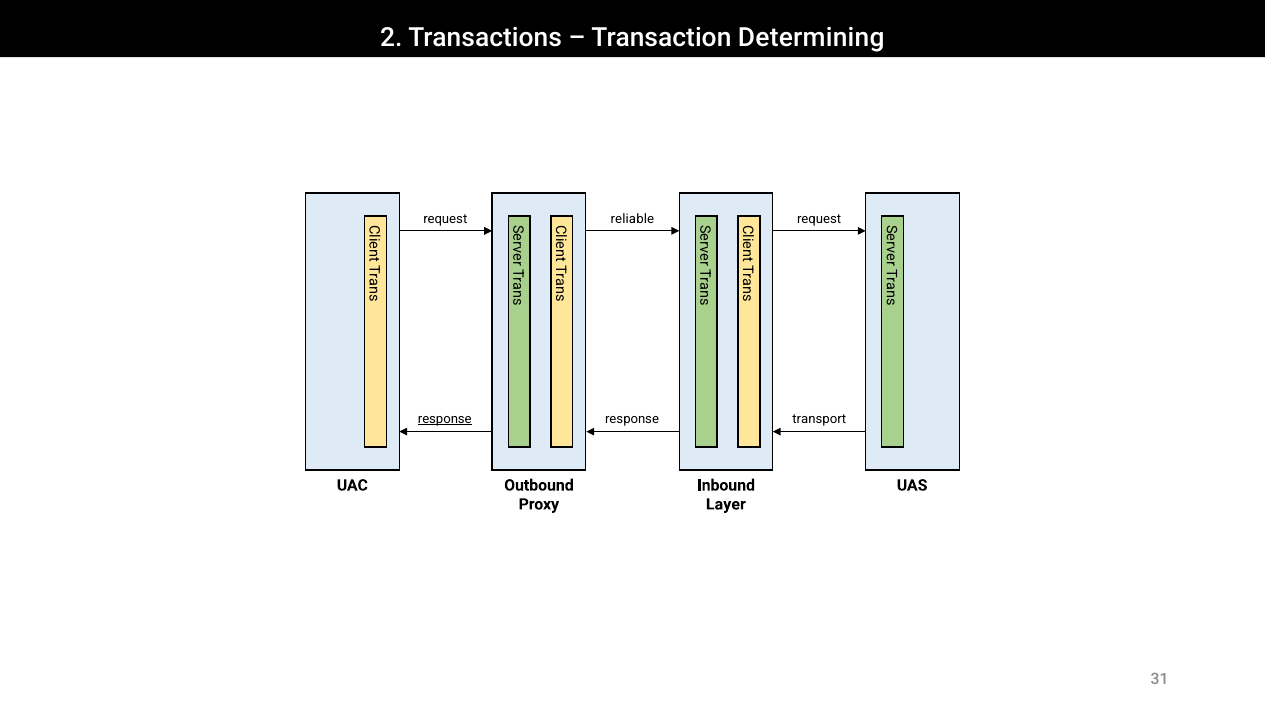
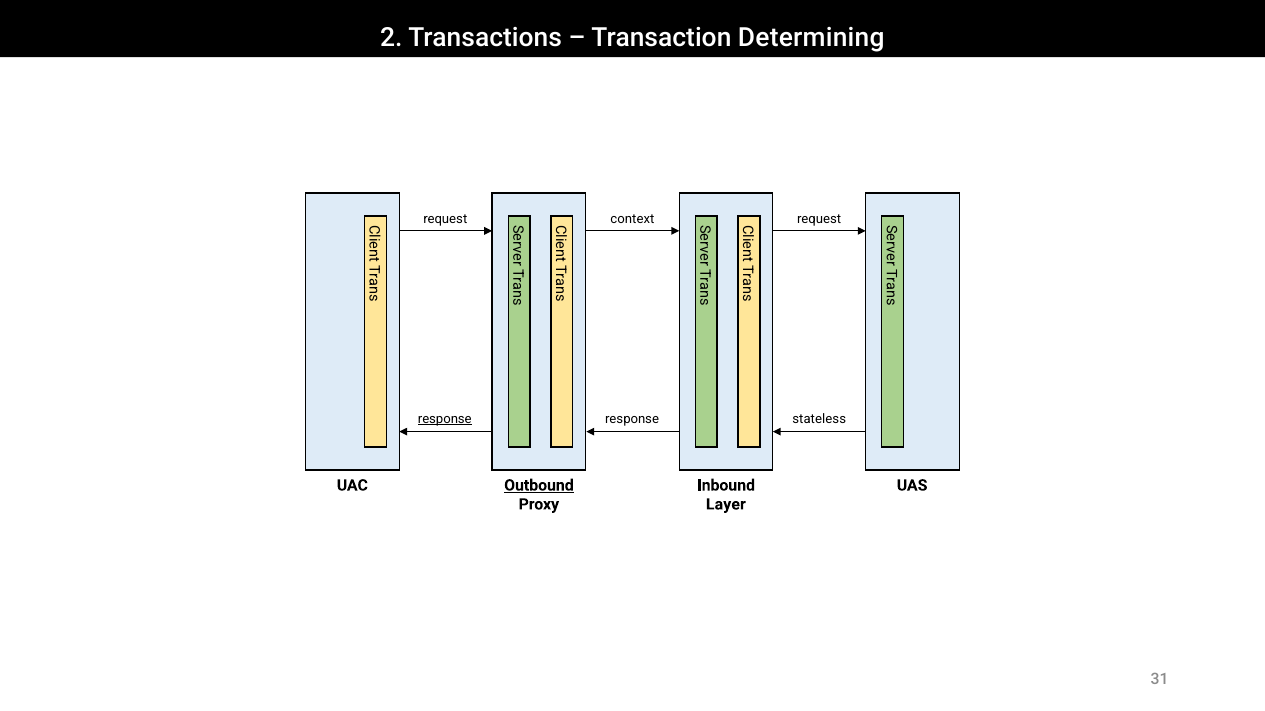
reliable: reliable -> context
transport: transport -> stateless
Outbound underline: none -> present
